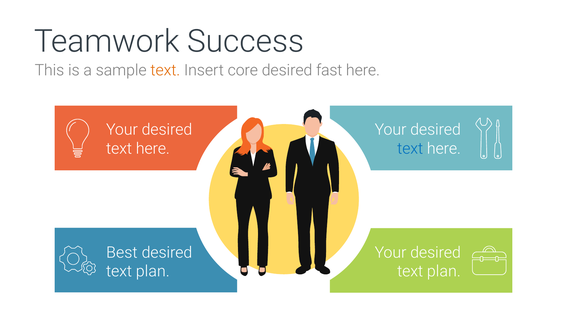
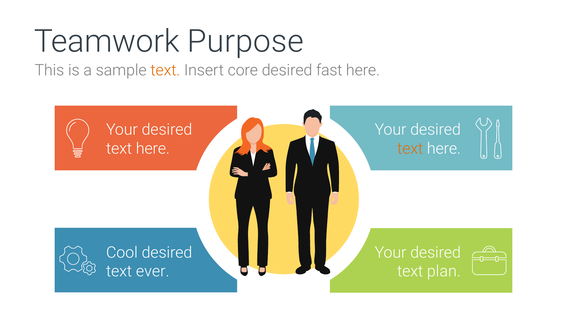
Success: Success -> Purpose
text at (410, 149) colour: blue -> orange
Best: Best -> Cool
plan at (153, 271): plan -> ever
